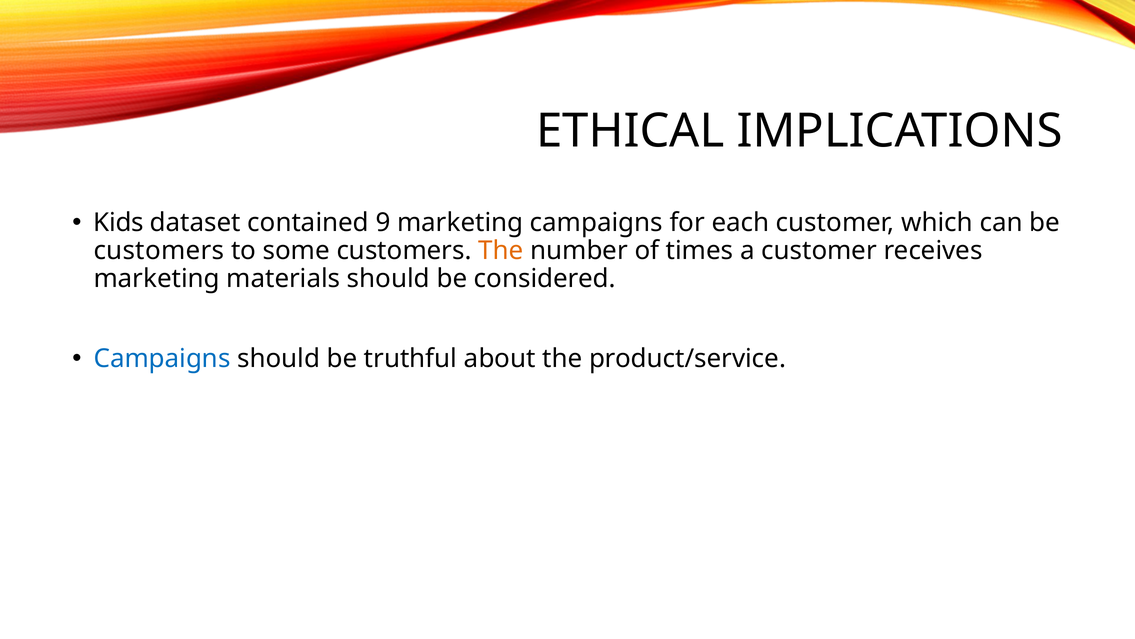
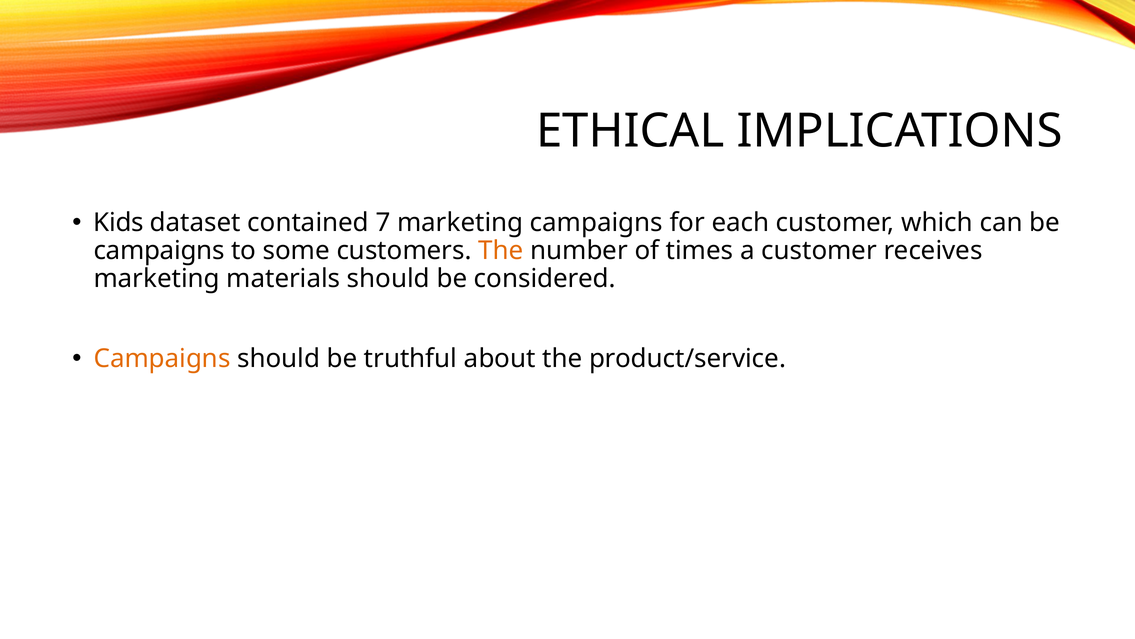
9: 9 -> 7
customers at (159, 250): customers -> campaigns
Campaigns at (162, 358) colour: blue -> orange
